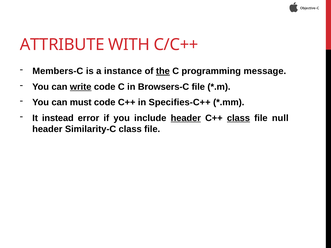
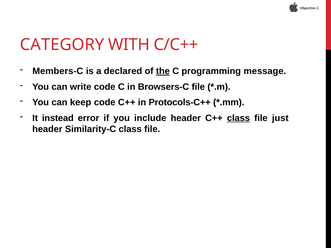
ATTRIBUTE: ATTRIBUTE -> CATEGORY
instance: instance -> declared
write underline: present -> none
must: must -> keep
Specifies-C++: Specifies-C++ -> Protocols-C++
header at (186, 118) underline: present -> none
null: null -> just
